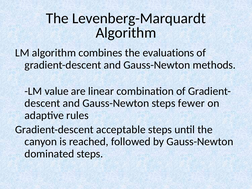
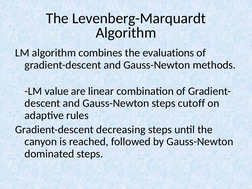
fewer: fewer -> cutoff
acceptable: acceptable -> decreasing
